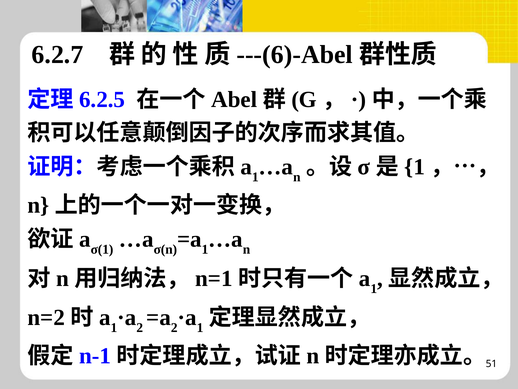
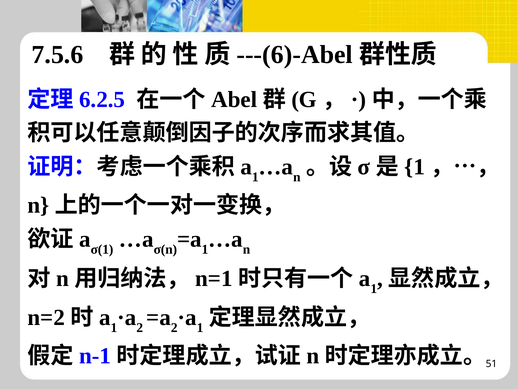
6.2.7: 6.2.7 -> 7.5.6
